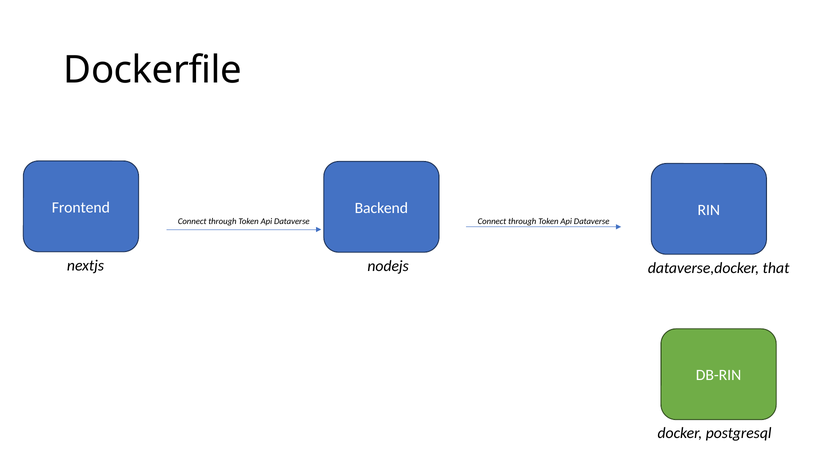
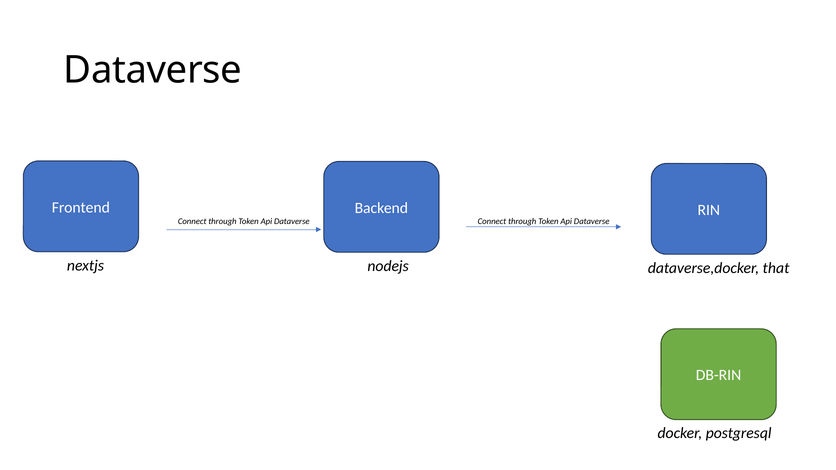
Dockerfile at (153, 70): Dockerfile -> Dataverse
